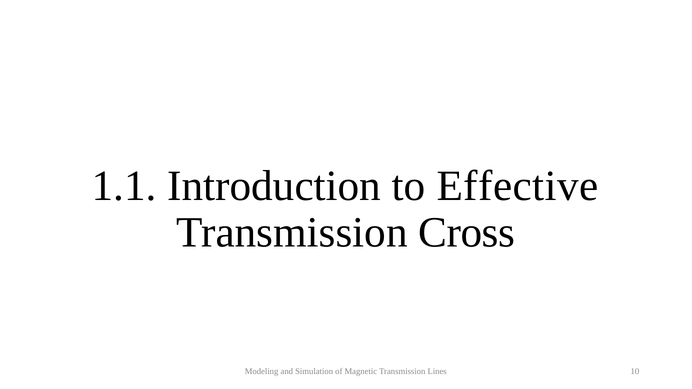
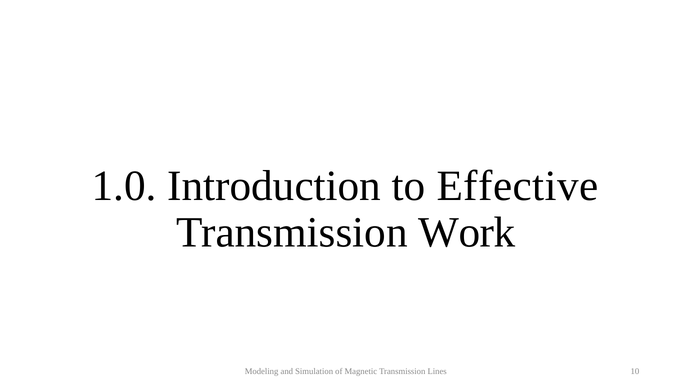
1.1: 1.1 -> 1.0
Cross: Cross -> Work
